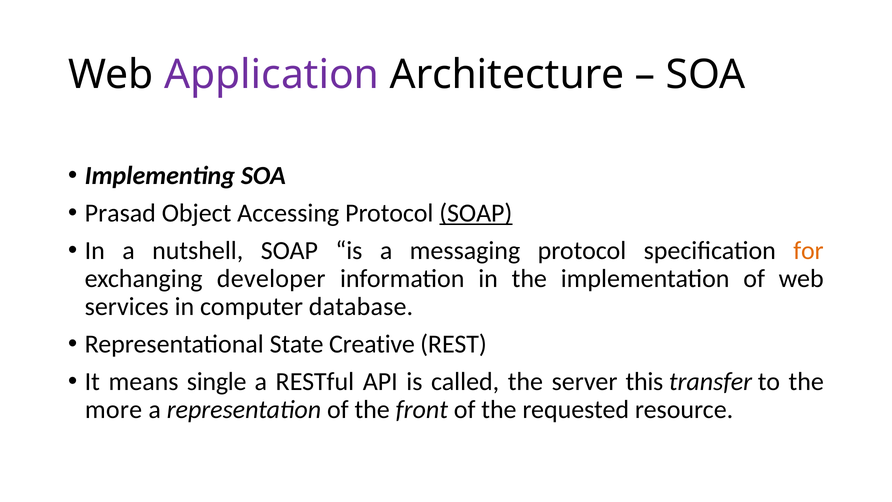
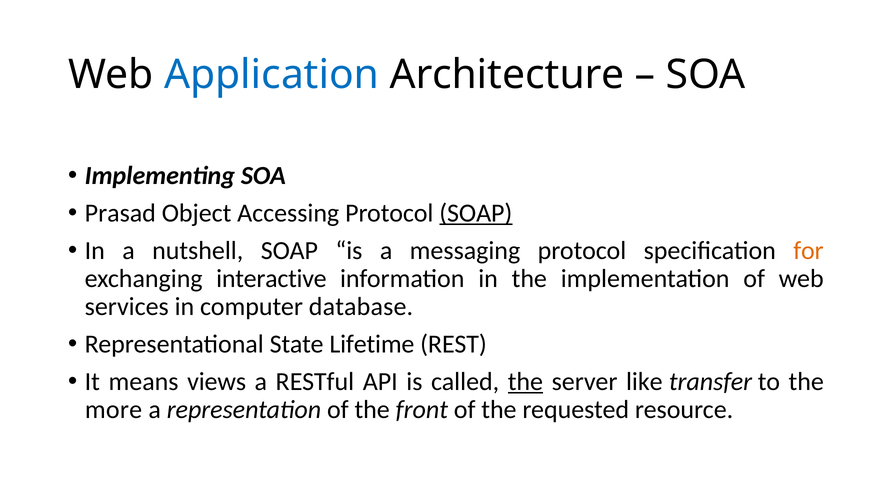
Application colour: purple -> blue
developer: developer -> interactive
Creative: Creative -> Lifetime
single: single -> views
the at (525, 382) underline: none -> present
this: this -> like
